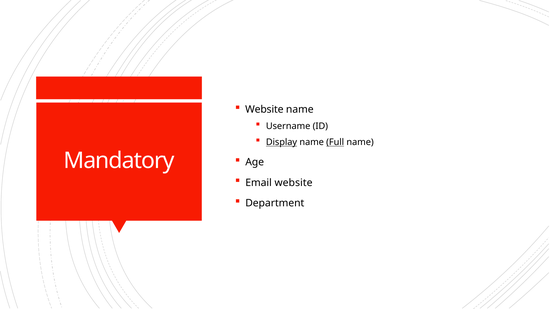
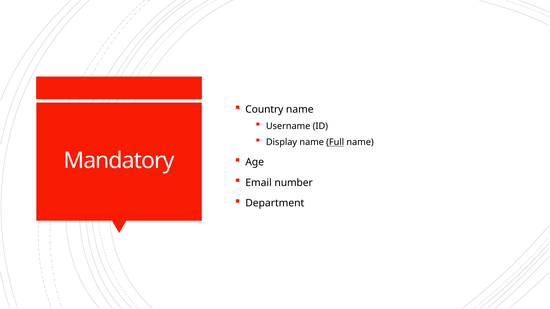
Website at (264, 110): Website -> Country
Display underline: present -> none
Email website: website -> number
